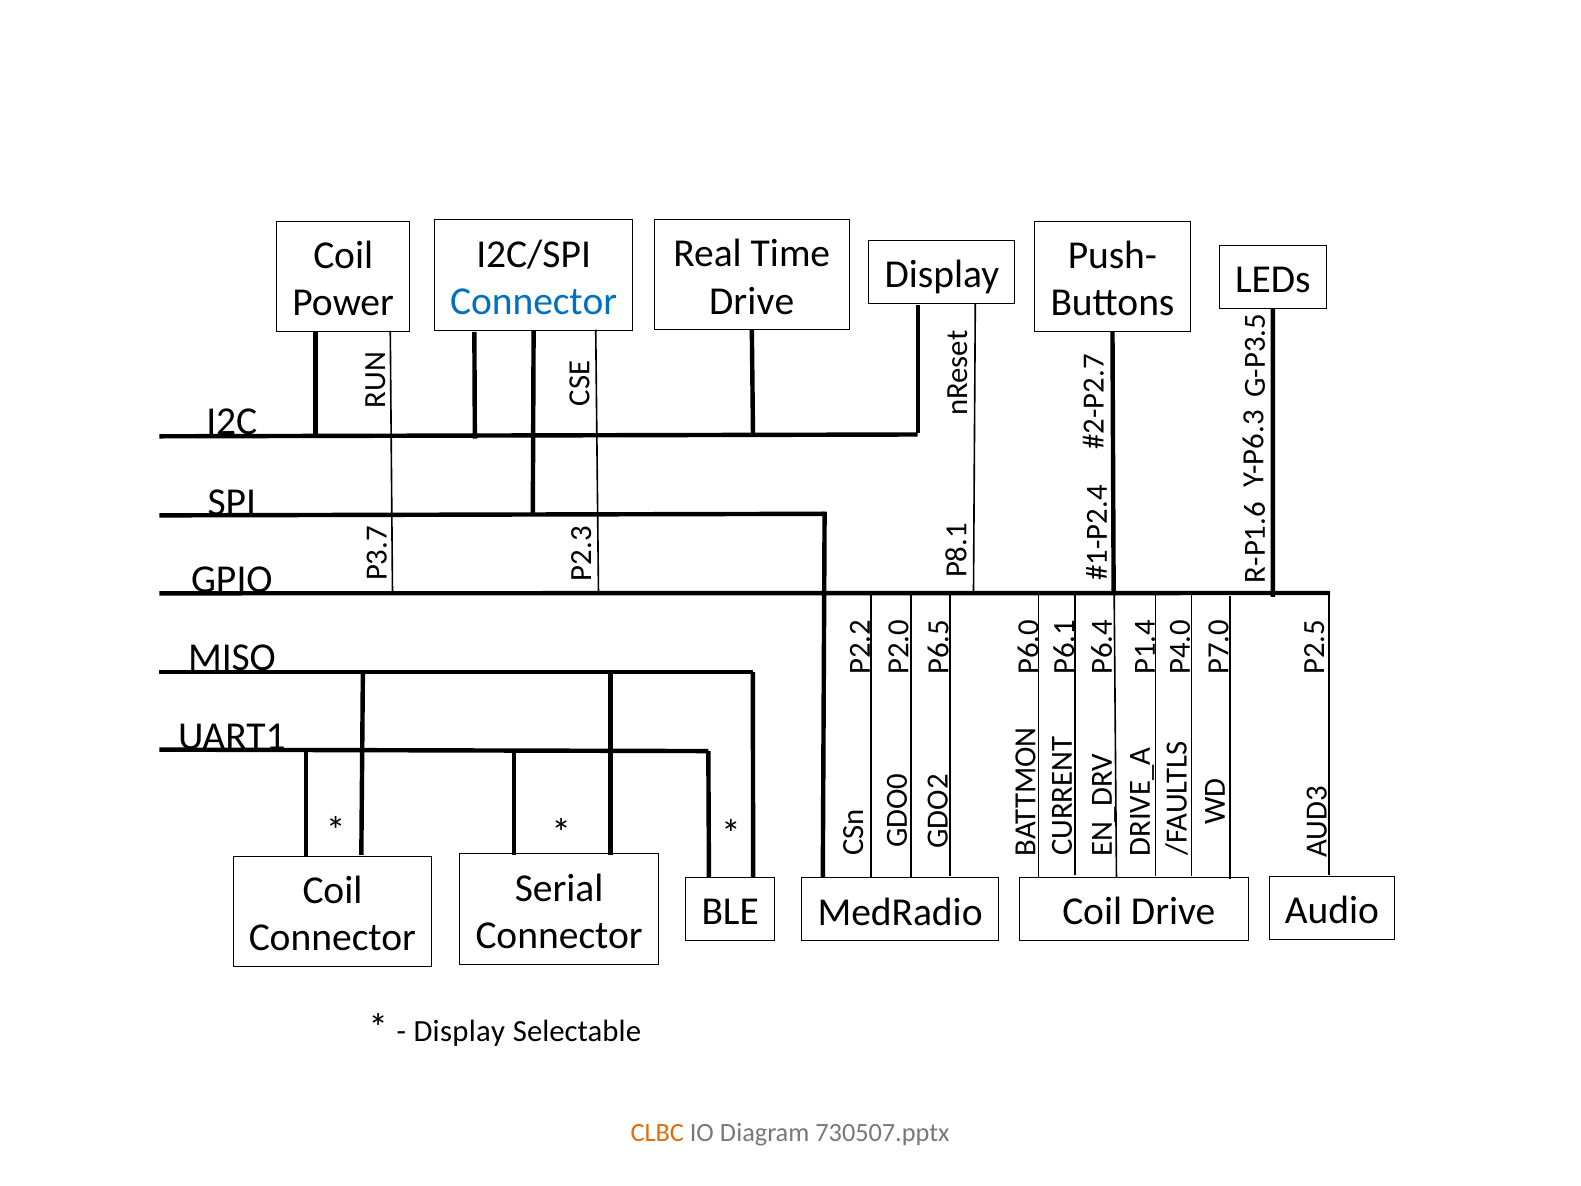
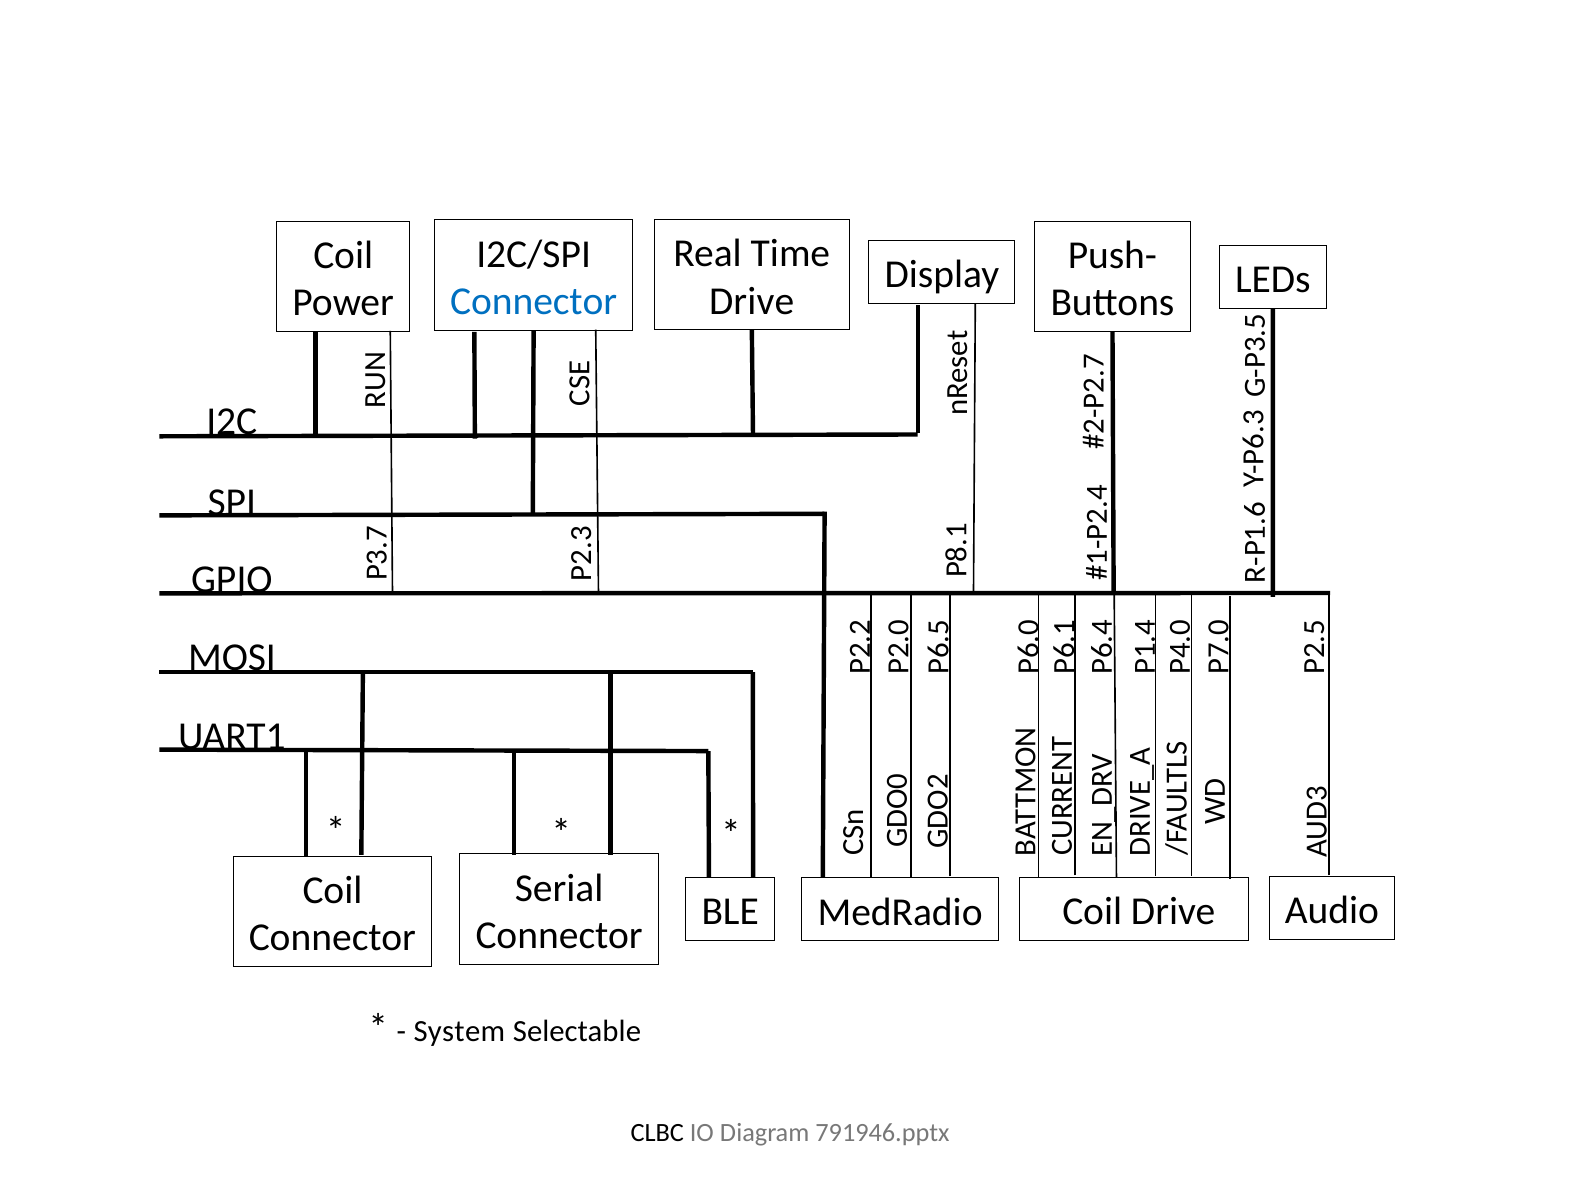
MISO: MISO -> MOSI
Display at (459, 1031): Display -> System
CLBC colour: orange -> black
730507.pptx: 730507.pptx -> 791946.pptx
